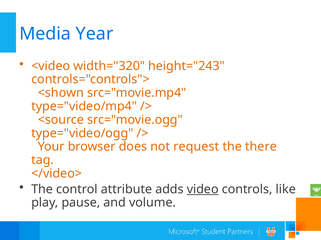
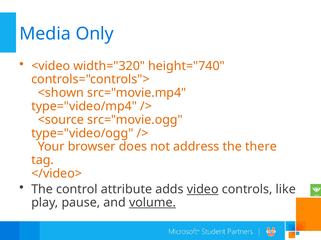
Year: Year -> Only
height="243: height="243 -> height="740
request: request -> address
volume underline: none -> present
